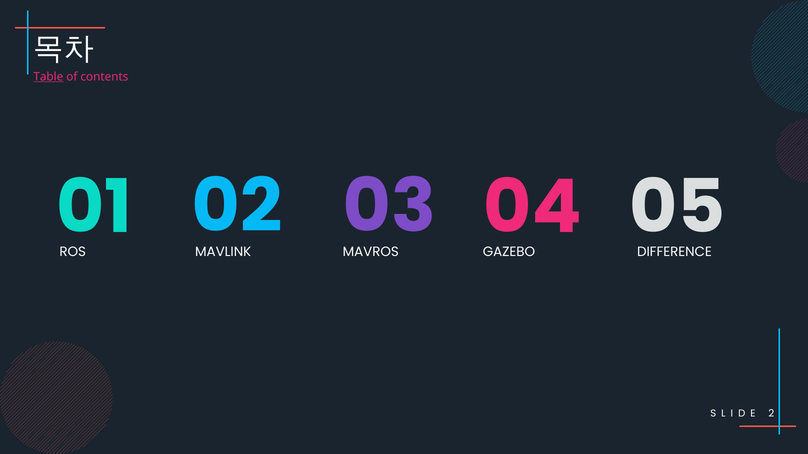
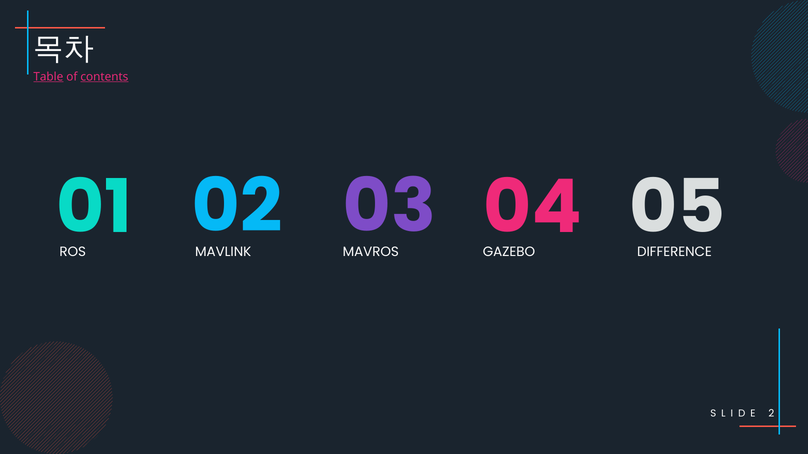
contents underline: none -> present
